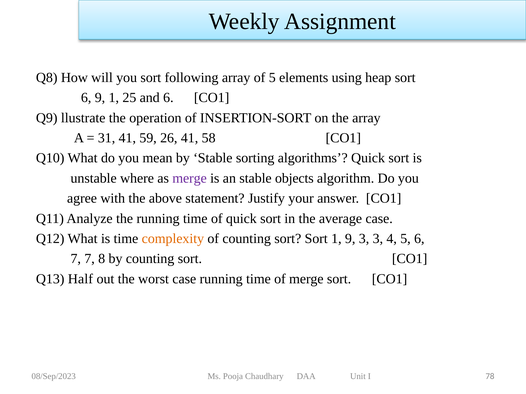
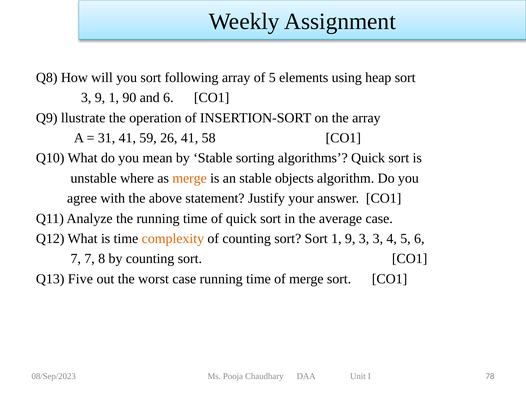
6 at (86, 98): 6 -> 3
25: 25 -> 90
merge at (190, 178) colour: purple -> orange
Half: Half -> Five
